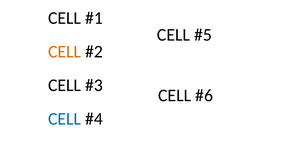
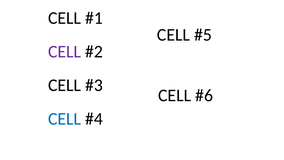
CELL at (65, 52) colour: orange -> purple
